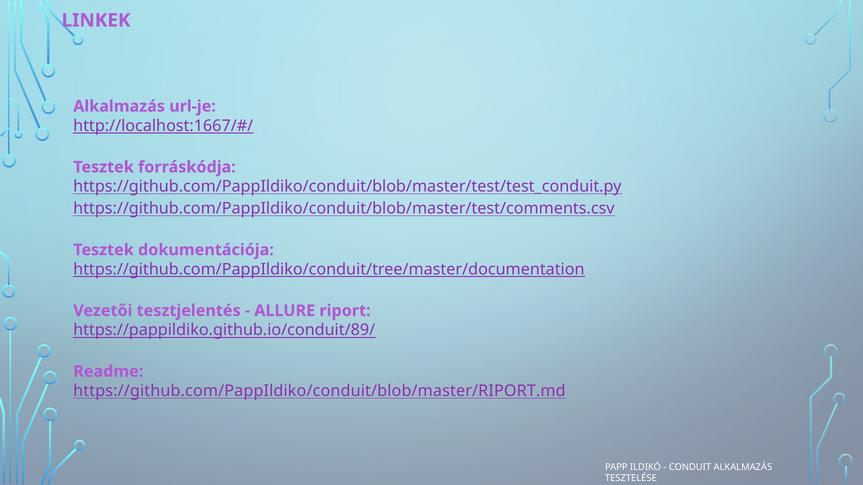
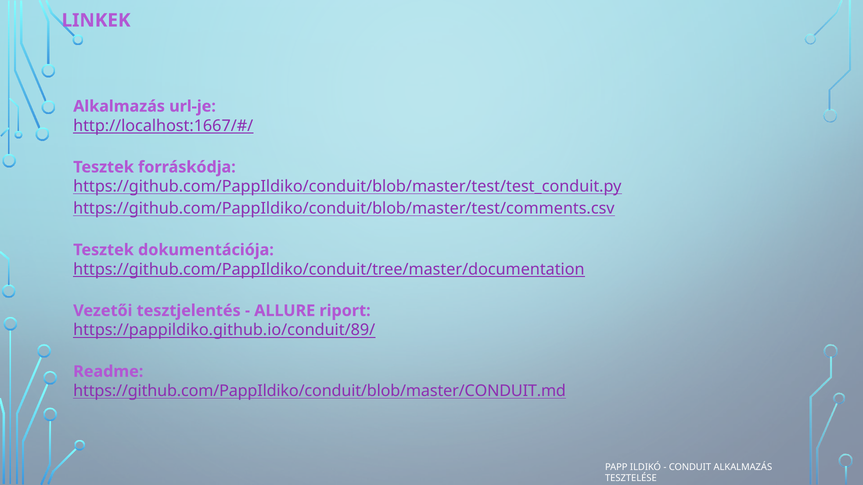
https://github.com/PappIldiko/conduit/blob/master/RIPORT.md: https://github.com/PappIldiko/conduit/blob/master/RIPORT.md -> https://github.com/PappIldiko/conduit/blob/master/CONDUIT.md
